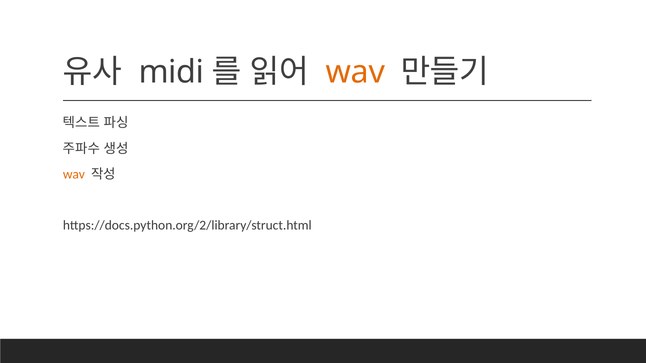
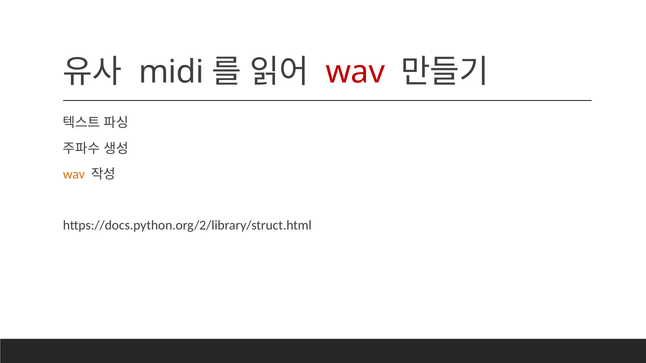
wav at (355, 72) colour: orange -> red
